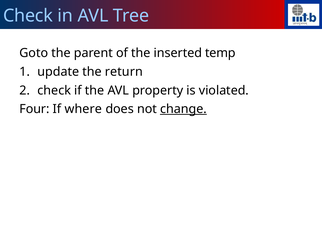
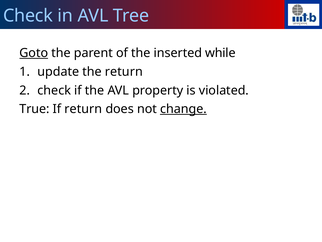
Goto underline: none -> present
temp: temp -> while
Four: Four -> True
If where: where -> return
